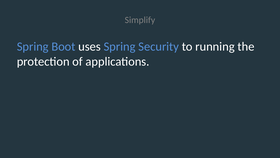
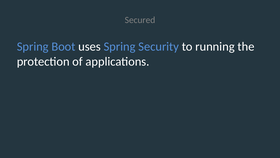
Simplify: Simplify -> Secured
